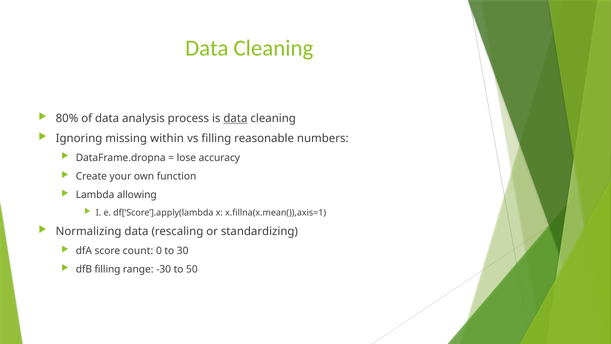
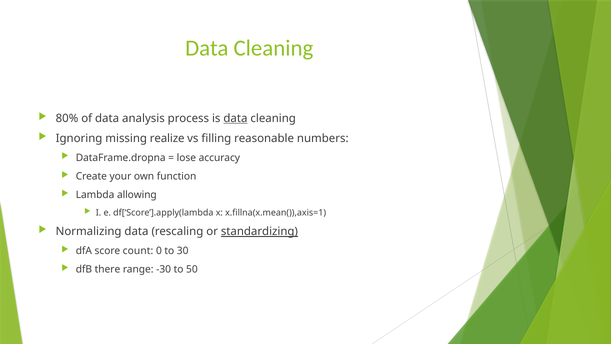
within: within -> realize
standardizing underline: none -> present
dfB filling: filling -> there
